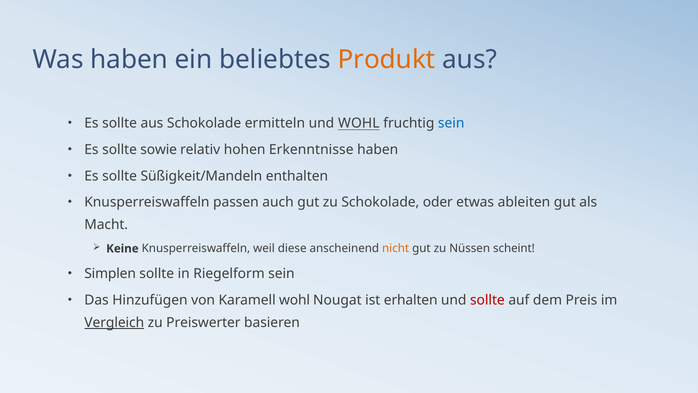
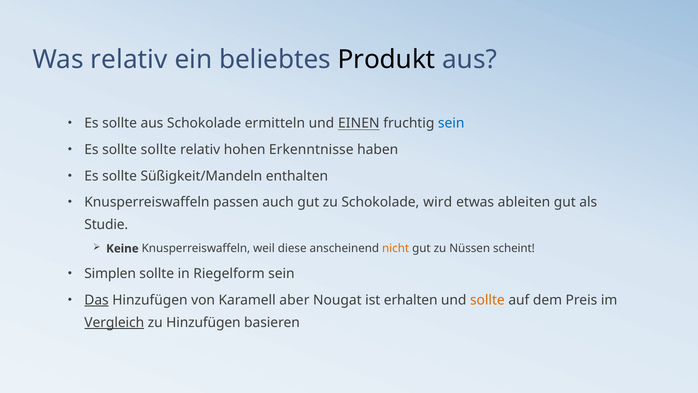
Was haben: haben -> relativ
Produkt colour: orange -> black
und WOHL: WOHL -> EINEN
sollte sowie: sowie -> sollte
oder: oder -> wird
Macht: Macht -> Studie
Das underline: none -> present
Karamell wohl: wohl -> aber
sollte at (487, 300) colour: red -> orange
zu Preiswerter: Preiswerter -> Hinzufügen
